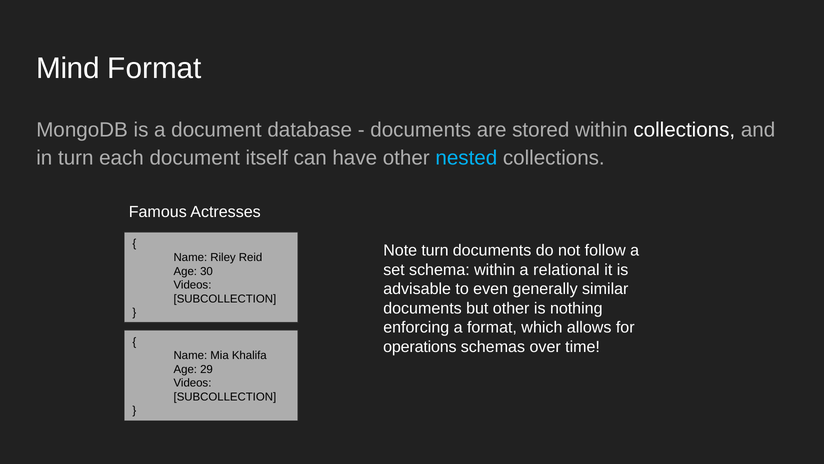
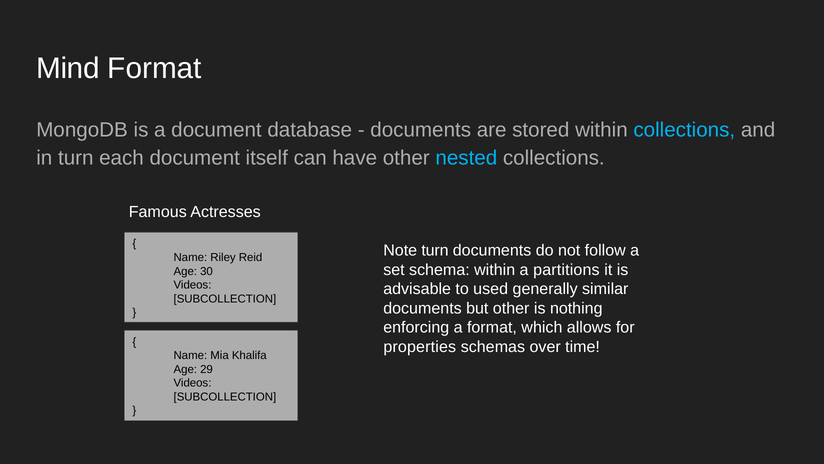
collections at (684, 130) colour: white -> light blue
relational: relational -> partitions
even: even -> used
operations: operations -> properties
